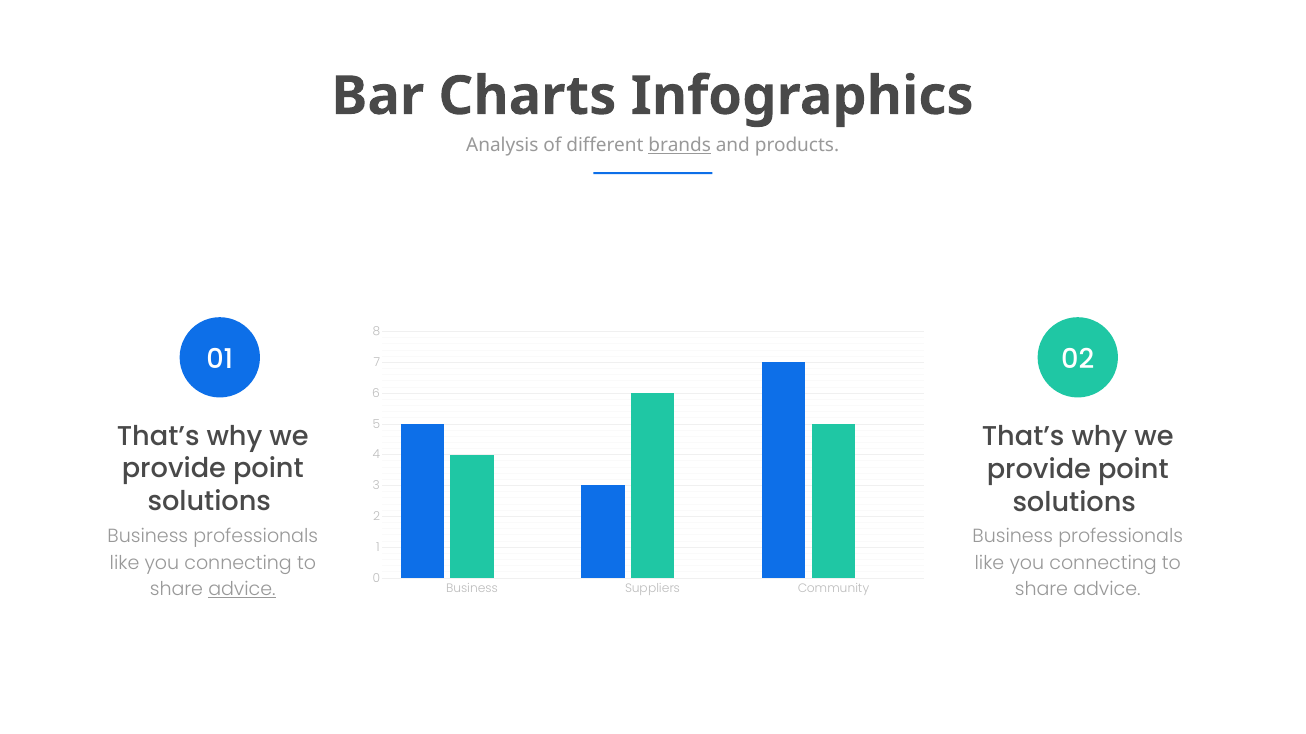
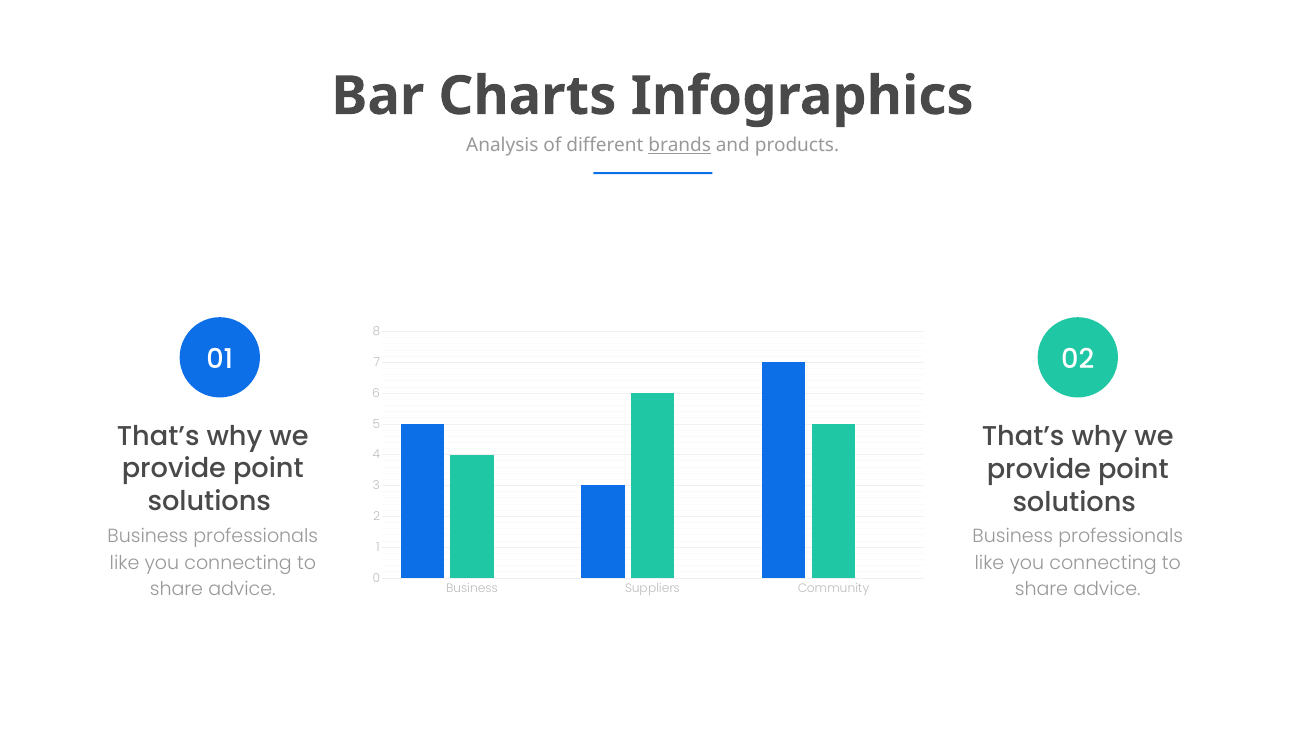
advice at (242, 589) underline: present -> none
